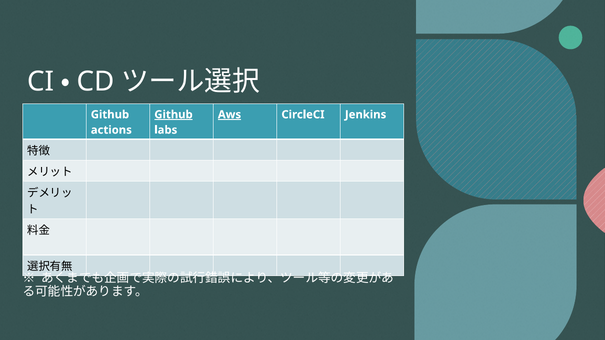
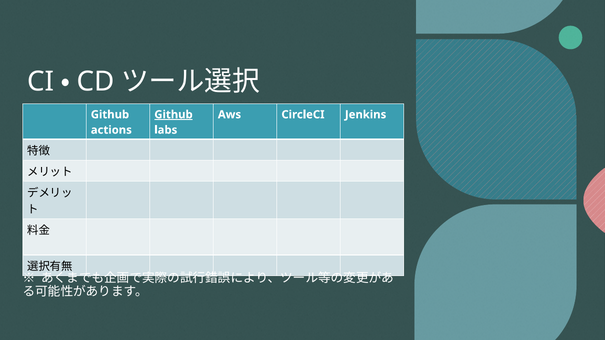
Aws underline: present -> none
